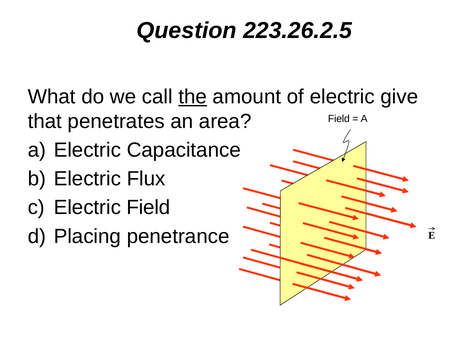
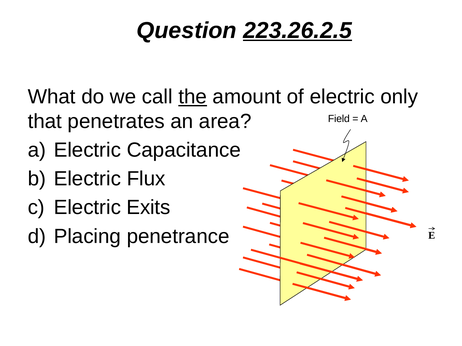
223.26.2.5 underline: none -> present
give: give -> only
Electric Field: Field -> Exits
